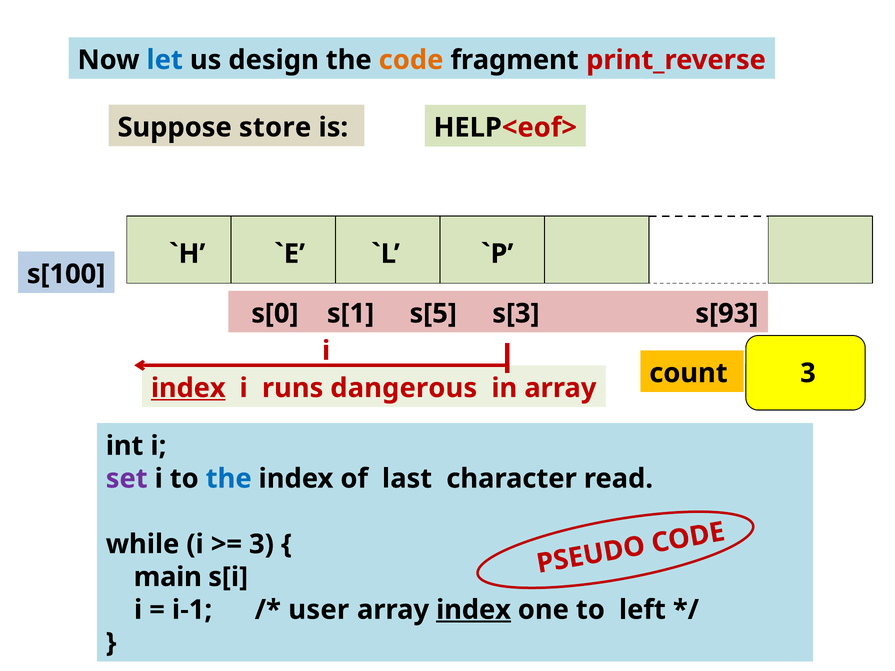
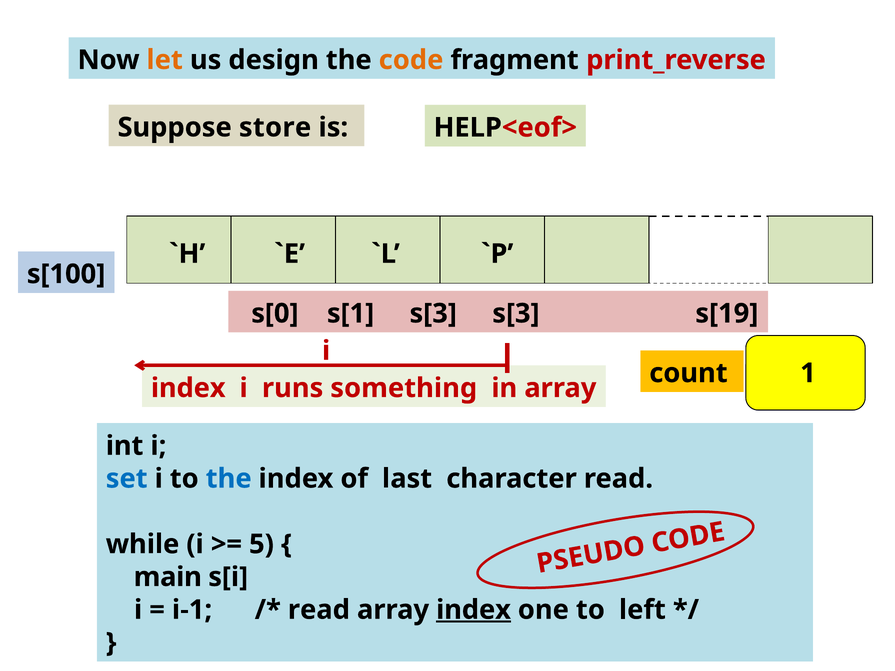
let colour: blue -> orange
s[1 s[5: s[5 -> s[3
s[93: s[93 -> s[19
count 3: 3 -> 1
index at (188, 388) underline: present -> none
dangerous: dangerous -> something
set colour: purple -> blue
3 at (261, 544): 3 -> 5
user at (319, 610): user -> read
